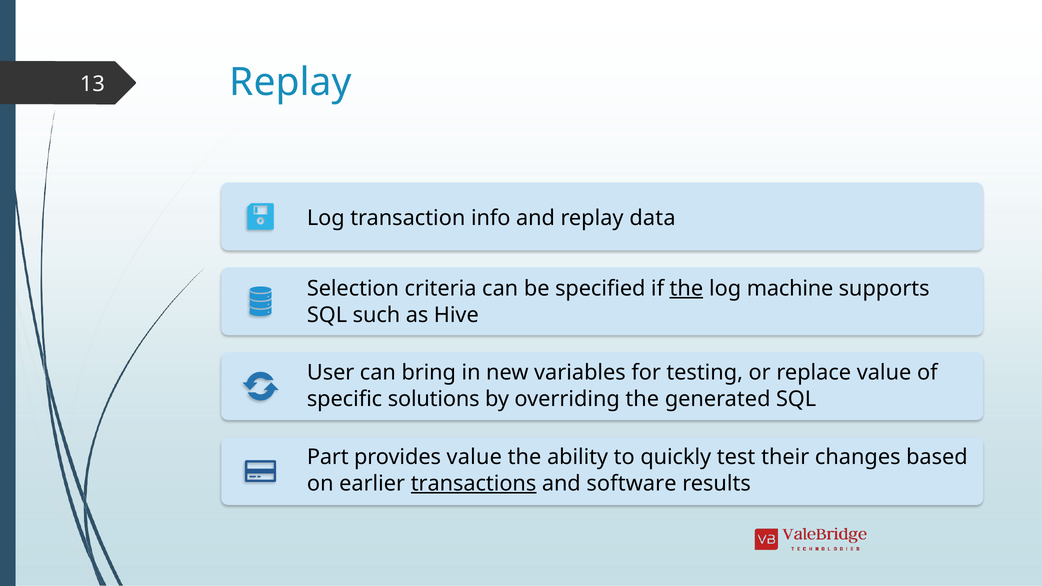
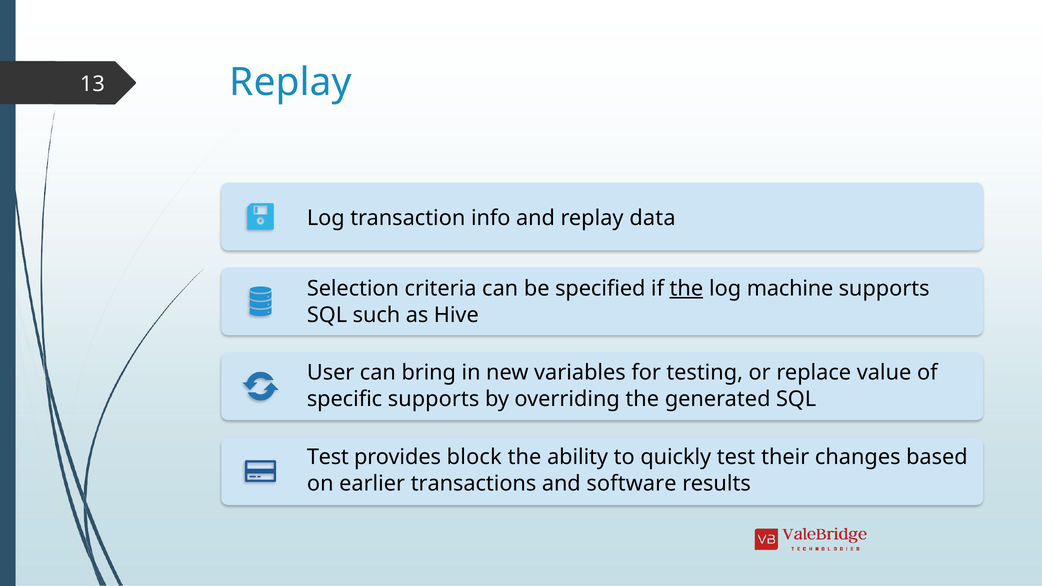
specific solutions: solutions -> supports
Part at (328, 457): Part -> Test
provides value: value -> block
transactions underline: present -> none
